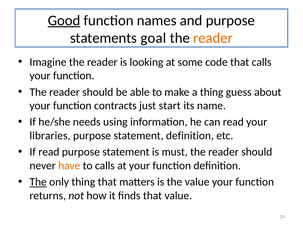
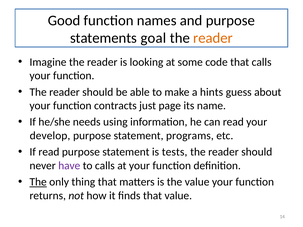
Good underline: present -> none
a thing: thing -> hints
start: start -> page
libraries: libraries -> develop
statement definition: definition -> programs
must: must -> tests
have colour: orange -> purple
